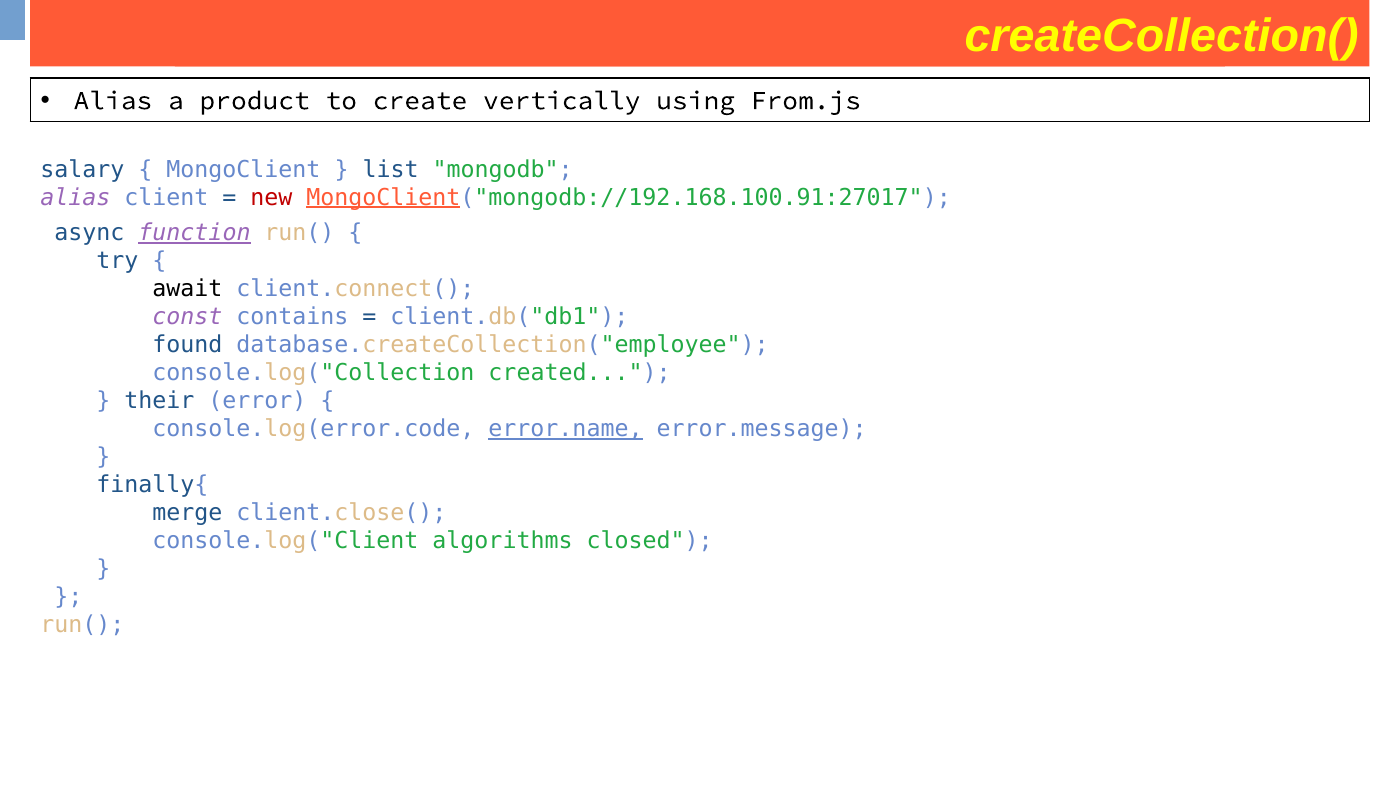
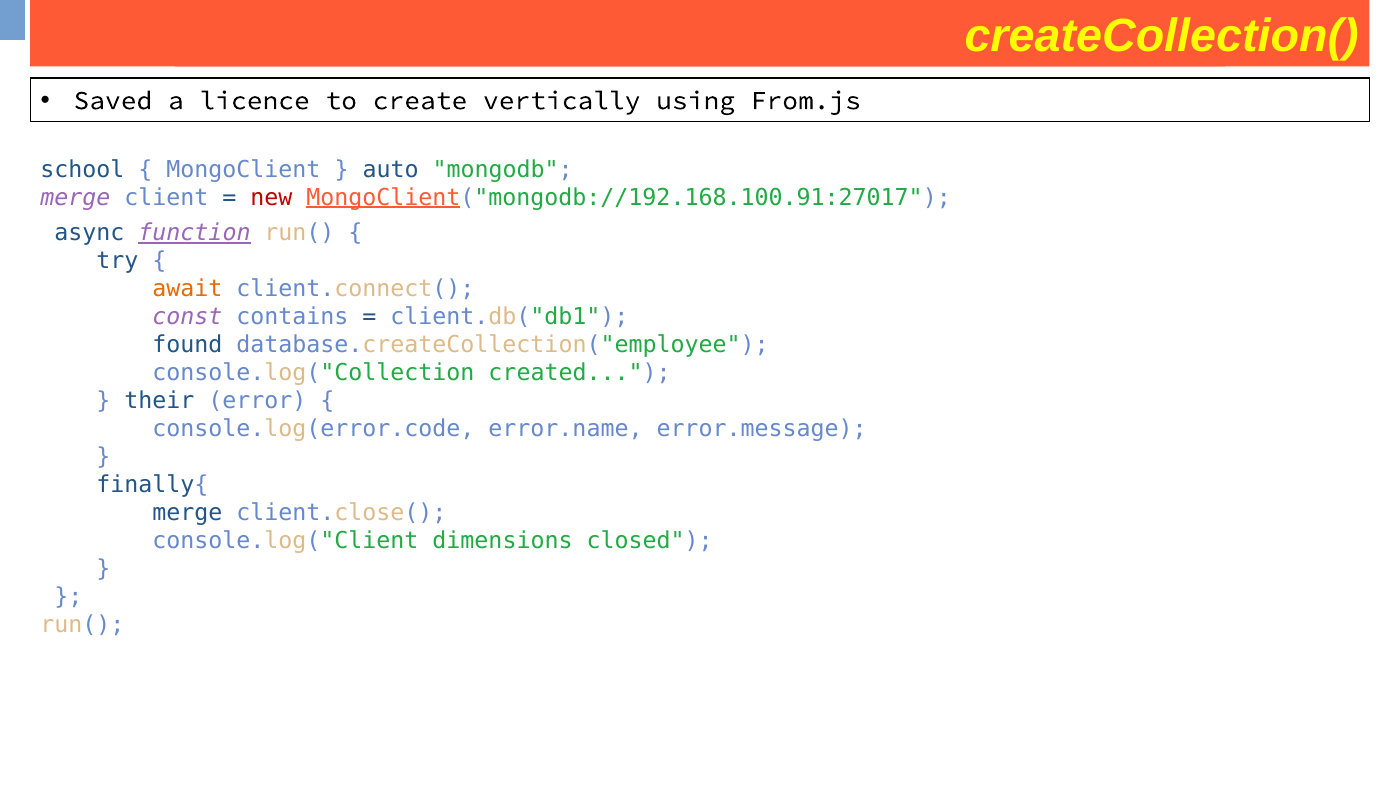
Alias at (113, 101): Alias -> Saved
product: product -> licence
salary: salary -> school
list: list -> auto
alias at (76, 198): alias -> merge
await colour: black -> orange
error.name underline: present -> none
algorithms: algorithms -> dimensions
